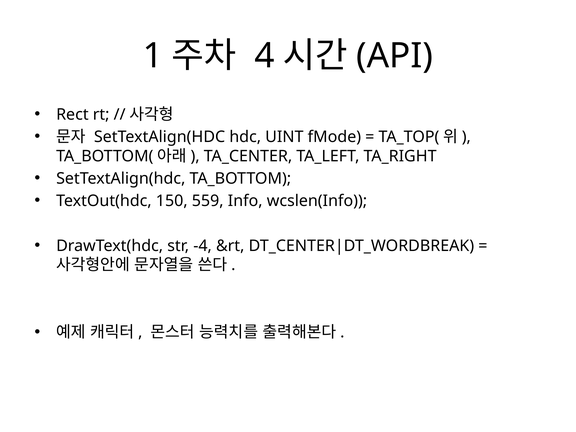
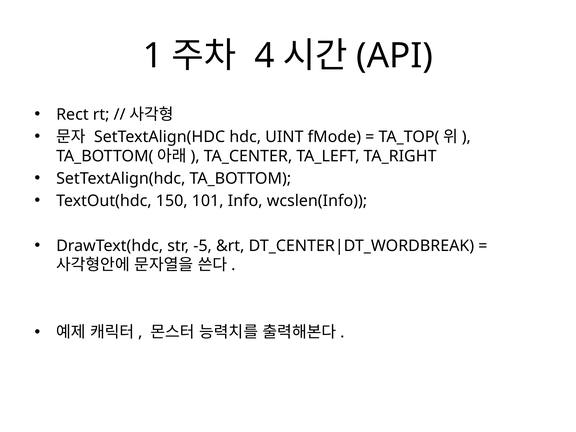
559: 559 -> 101
-4: -4 -> -5
